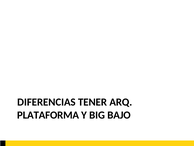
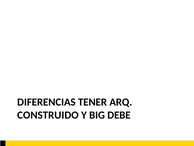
PLATAFORMA: PLATAFORMA -> CONSTRUIDO
BAJO: BAJO -> DEBE
